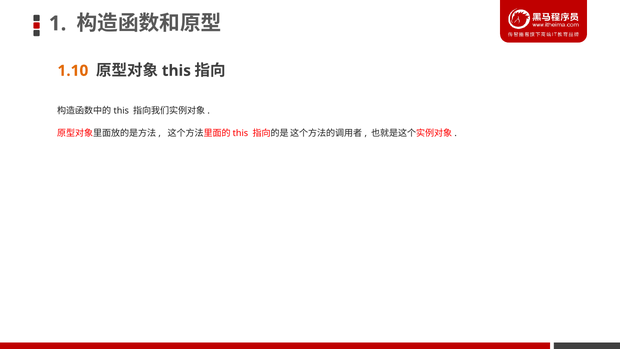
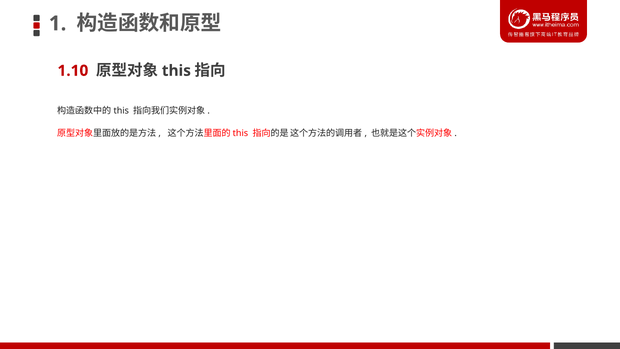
1.10 colour: orange -> red
